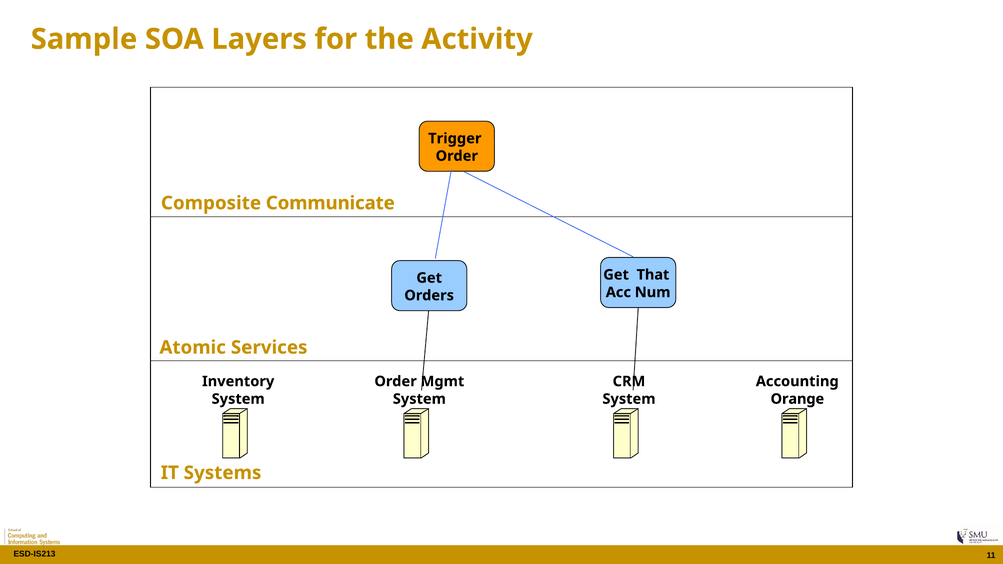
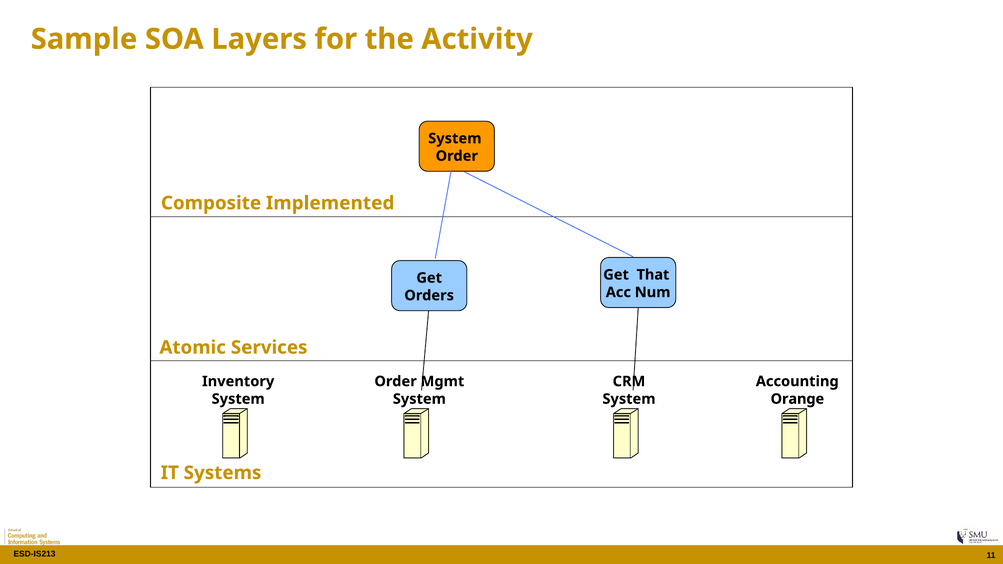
Trigger at (455, 138): Trigger -> System
Communicate: Communicate -> Implemented
